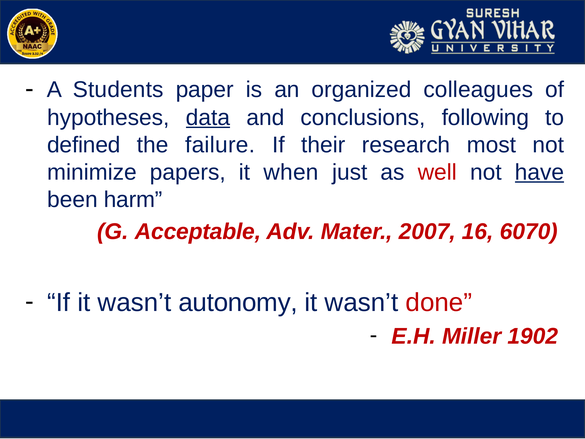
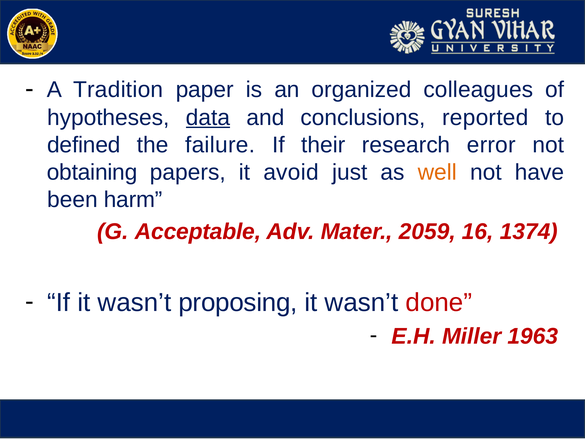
Students: Students -> Tradition
following: following -> reported
most: most -> error
minimize: minimize -> obtaining
when: when -> avoid
well colour: red -> orange
have underline: present -> none
2007: 2007 -> 2059
6070: 6070 -> 1374
autonomy: autonomy -> proposing
1902: 1902 -> 1963
